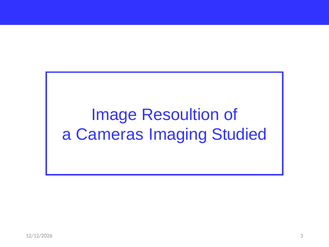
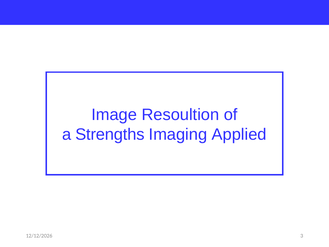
Cameras: Cameras -> Strengths
Studied: Studied -> Applied
